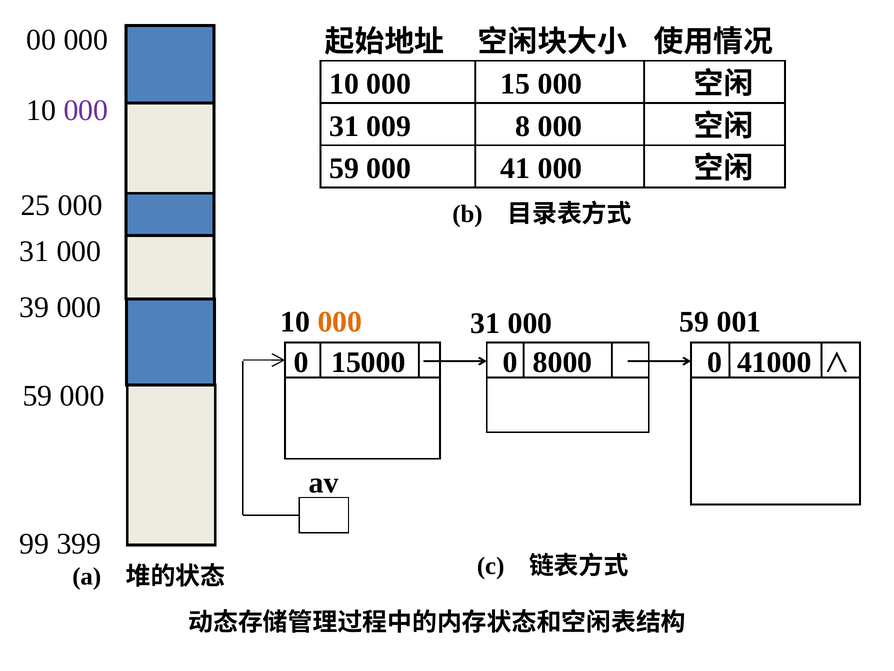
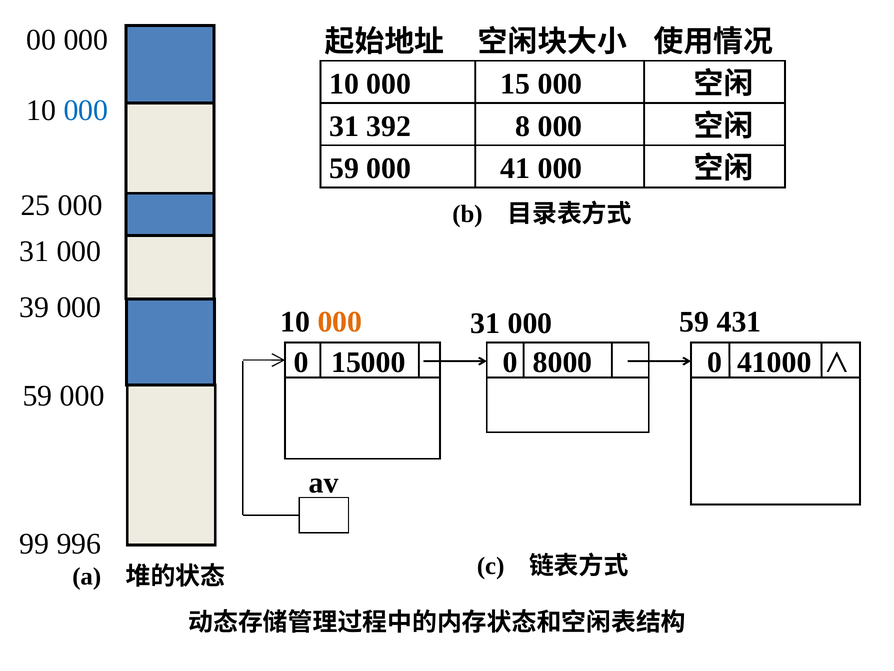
000 at (86, 110) colour: purple -> blue
009: 009 -> 392
001: 001 -> 431
399: 399 -> 996
